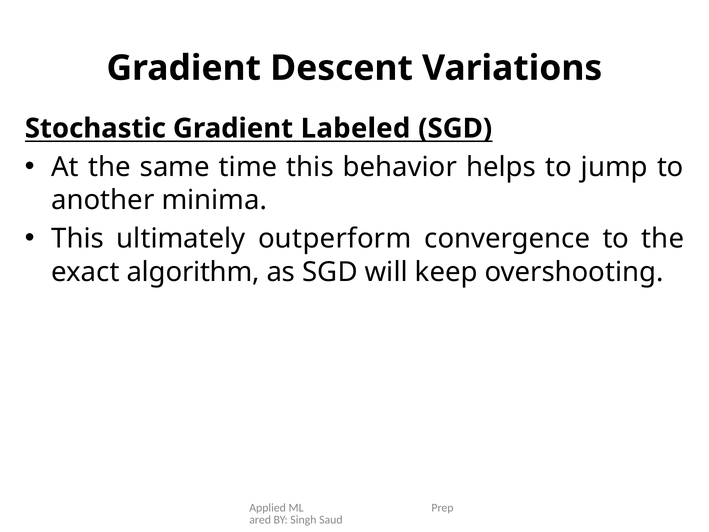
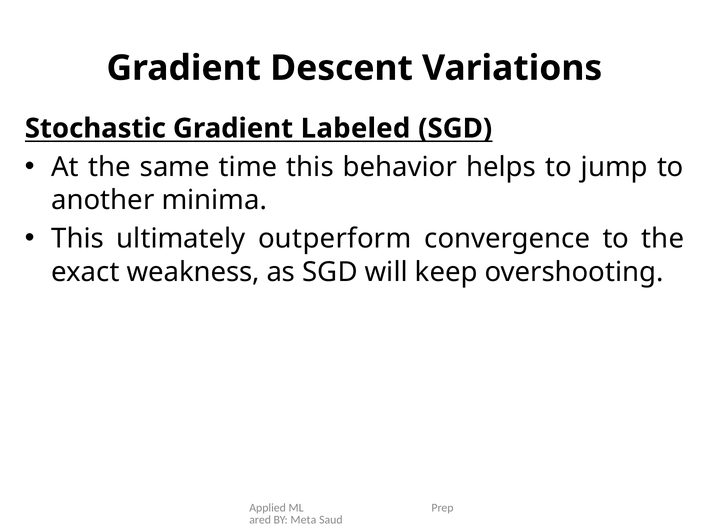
algorithm: algorithm -> weakness
Singh: Singh -> Meta
